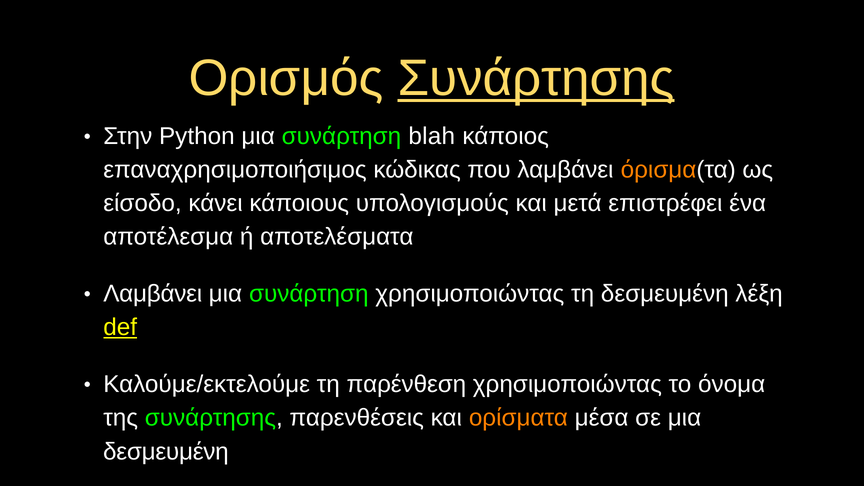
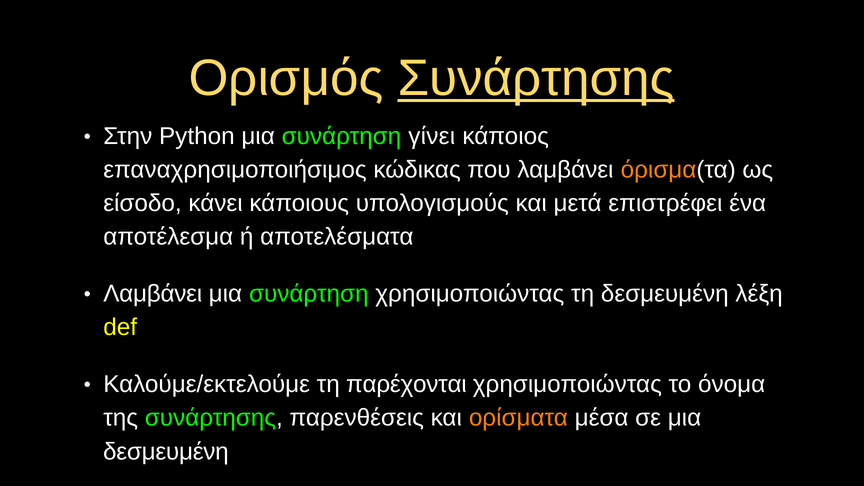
blah: blah -> γίνει
def underline: present -> none
παρένθεση: παρένθεση -> παρέχονται
